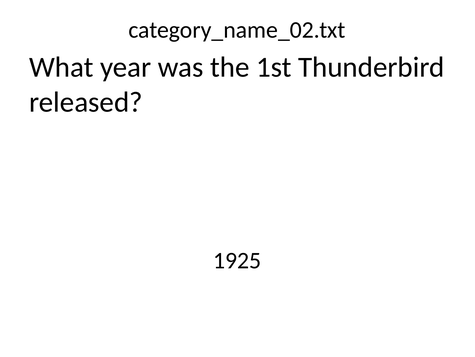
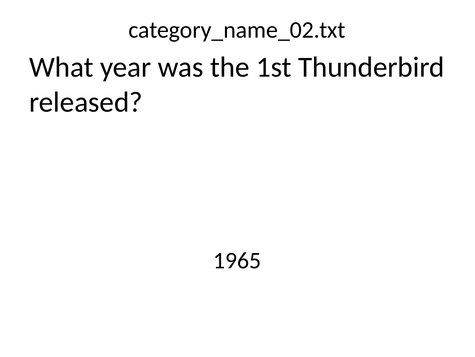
1925: 1925 -> 1965
